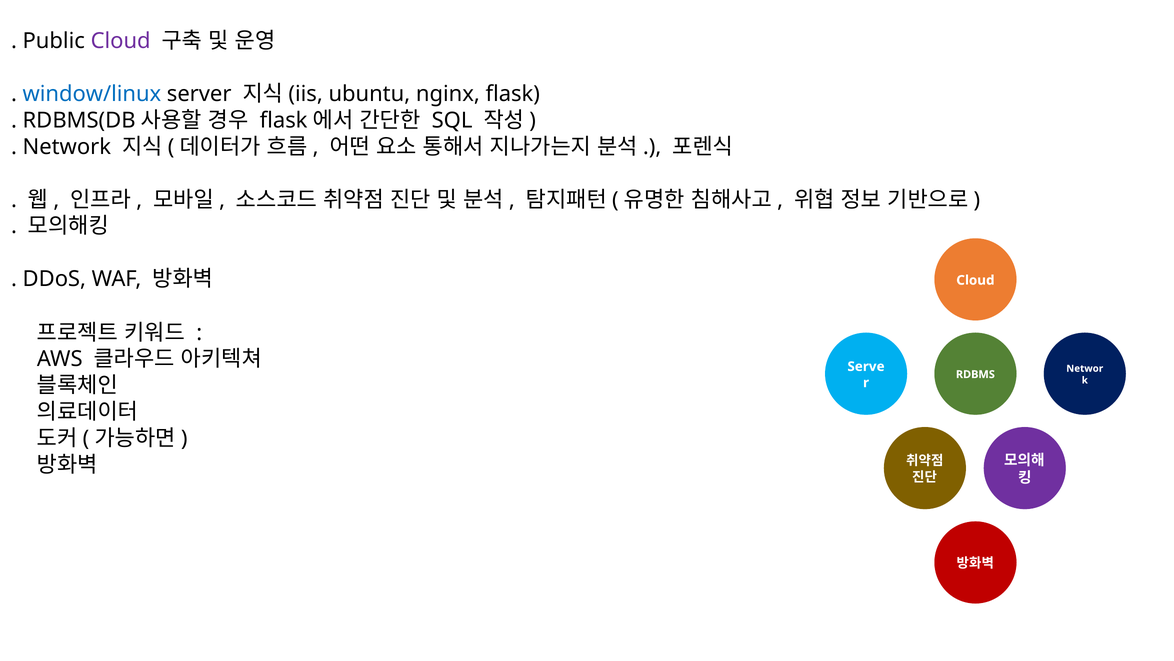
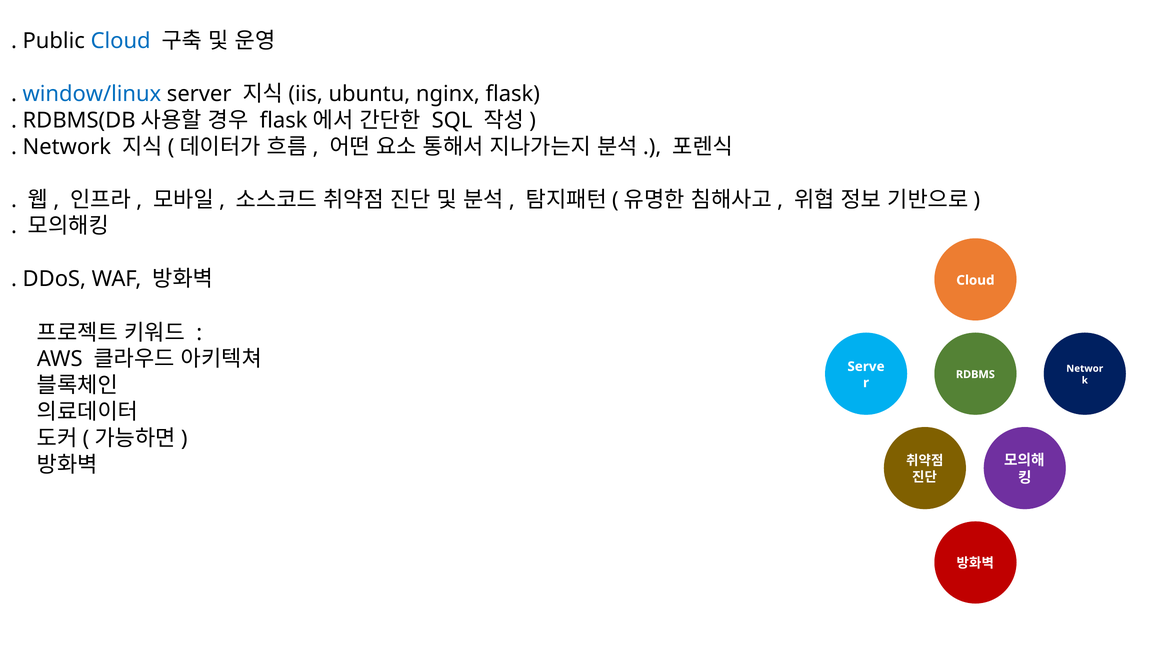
Cloud at (121, 41) colour: purple -> blue
